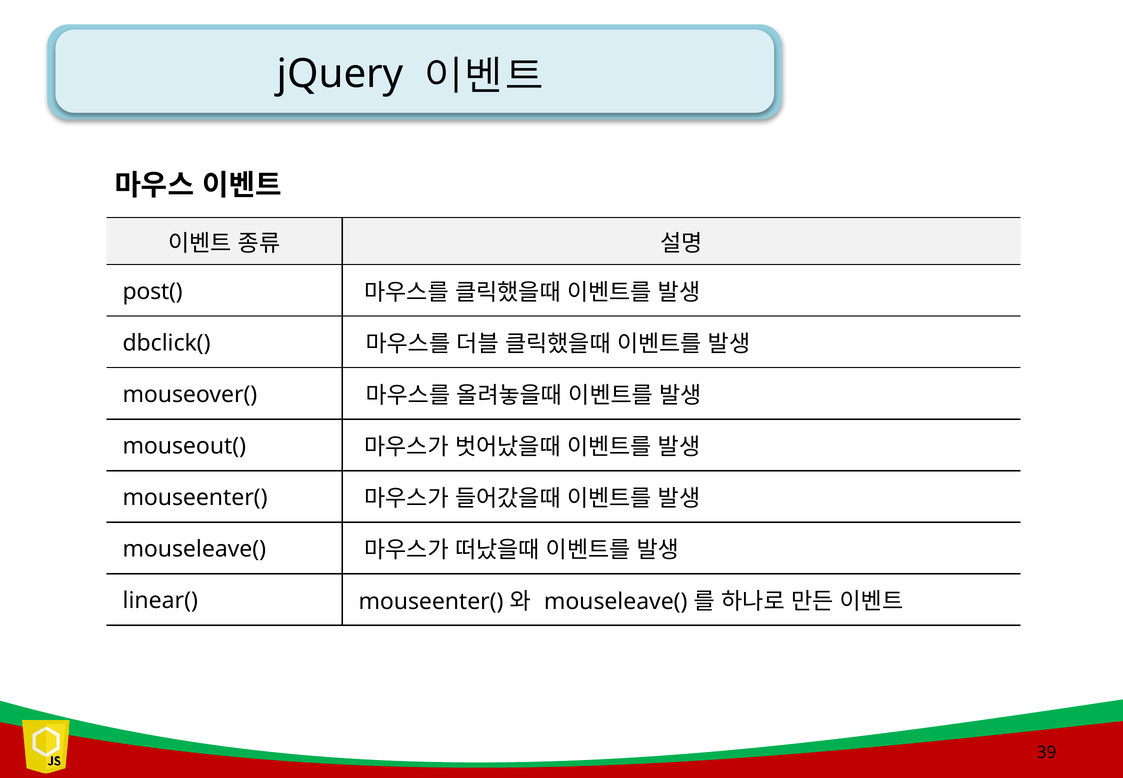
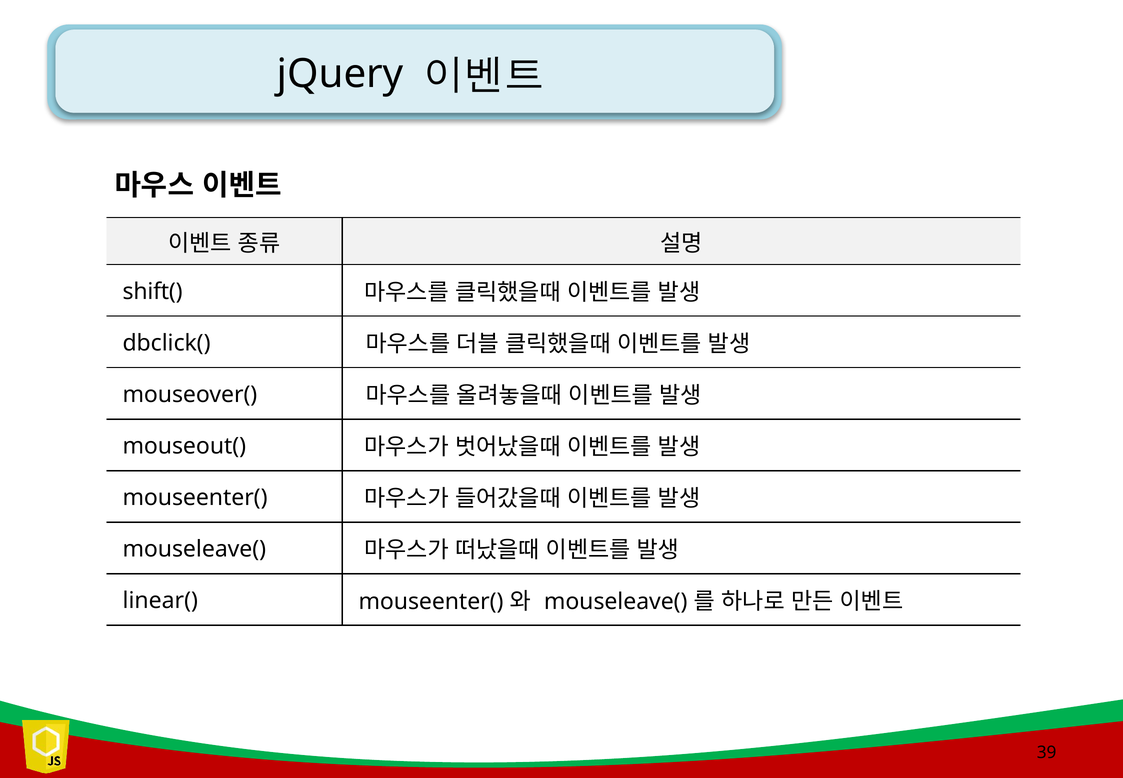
post(: post( -> shift(
